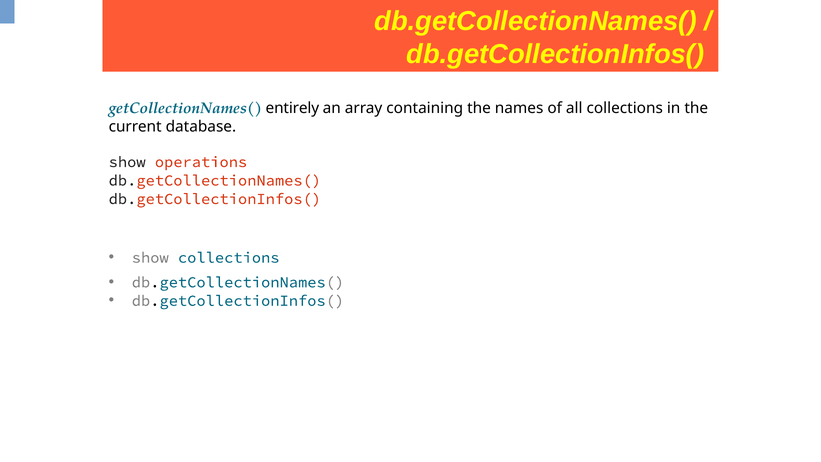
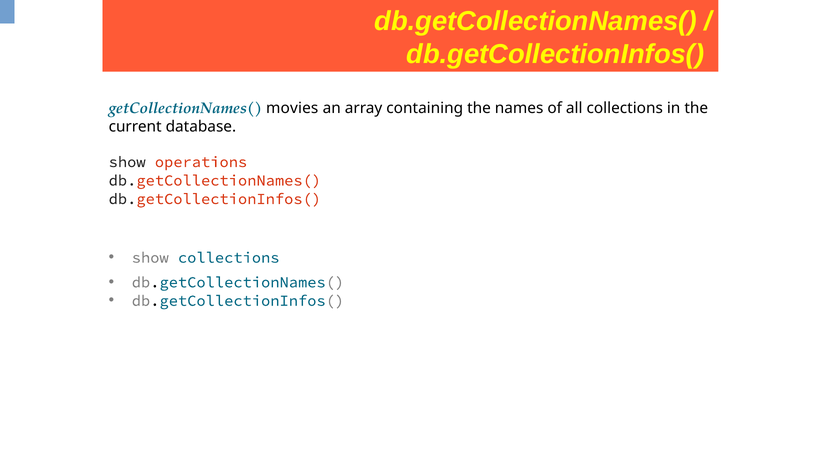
entirely: entirely -> movies
